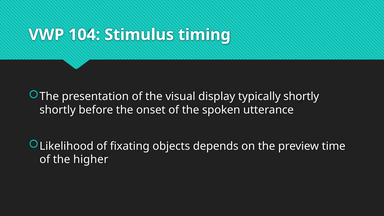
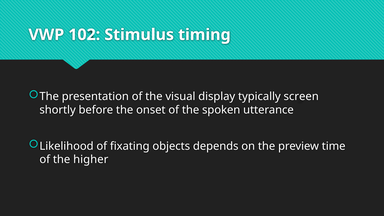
104: 104 -> 102
typically shortly: shortly -> screen
